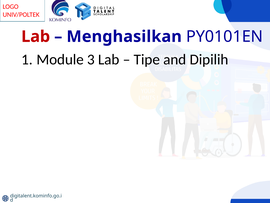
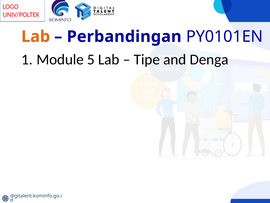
Lab at (36, 36) colour: red -> orange
Menghasilkan: Menghasilkan -> Perbandingan
3: 3 -> 5
Dipilih: Dipilih -> Denga
